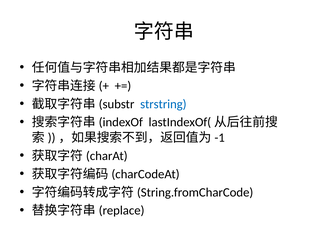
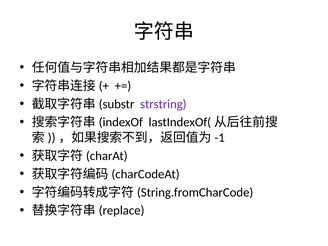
strstring colour: blue -> purple
